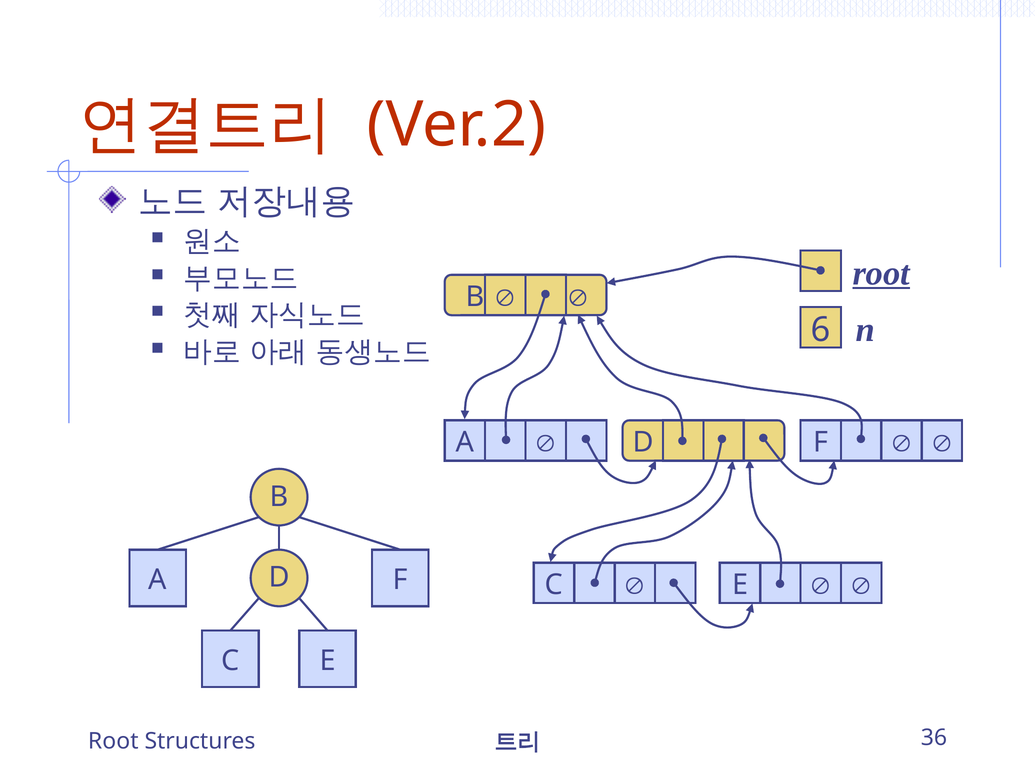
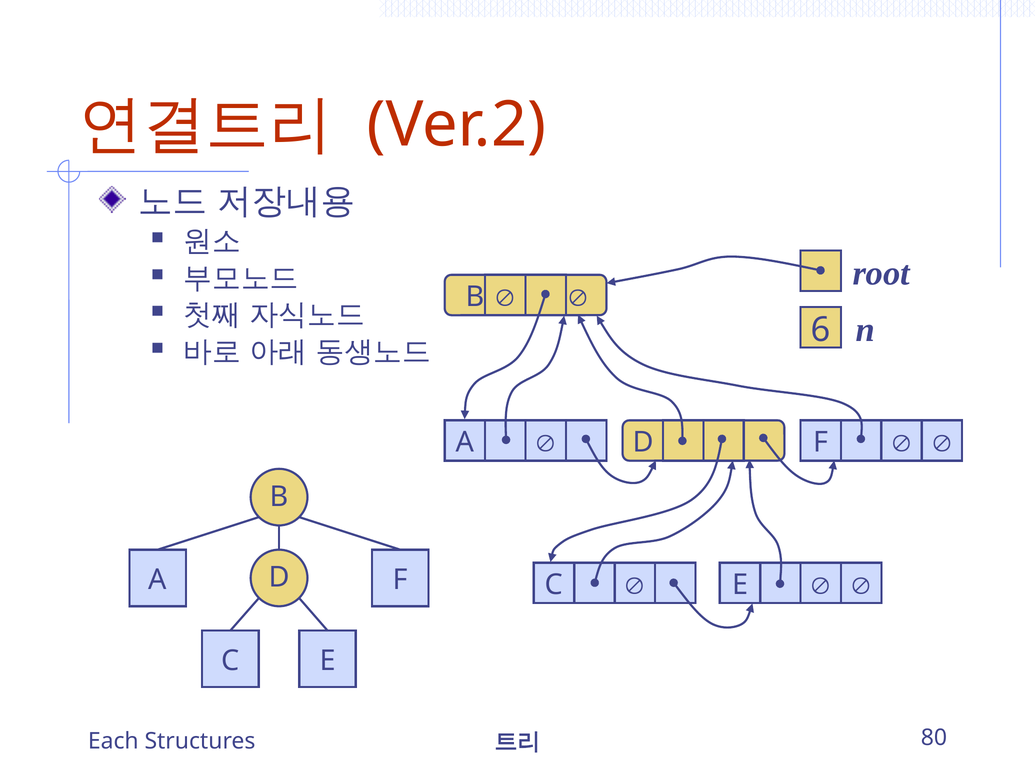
root at (881, 273) underline: present -> none
Root at (113, 742): Root -> Each
36: 36 -> 80
